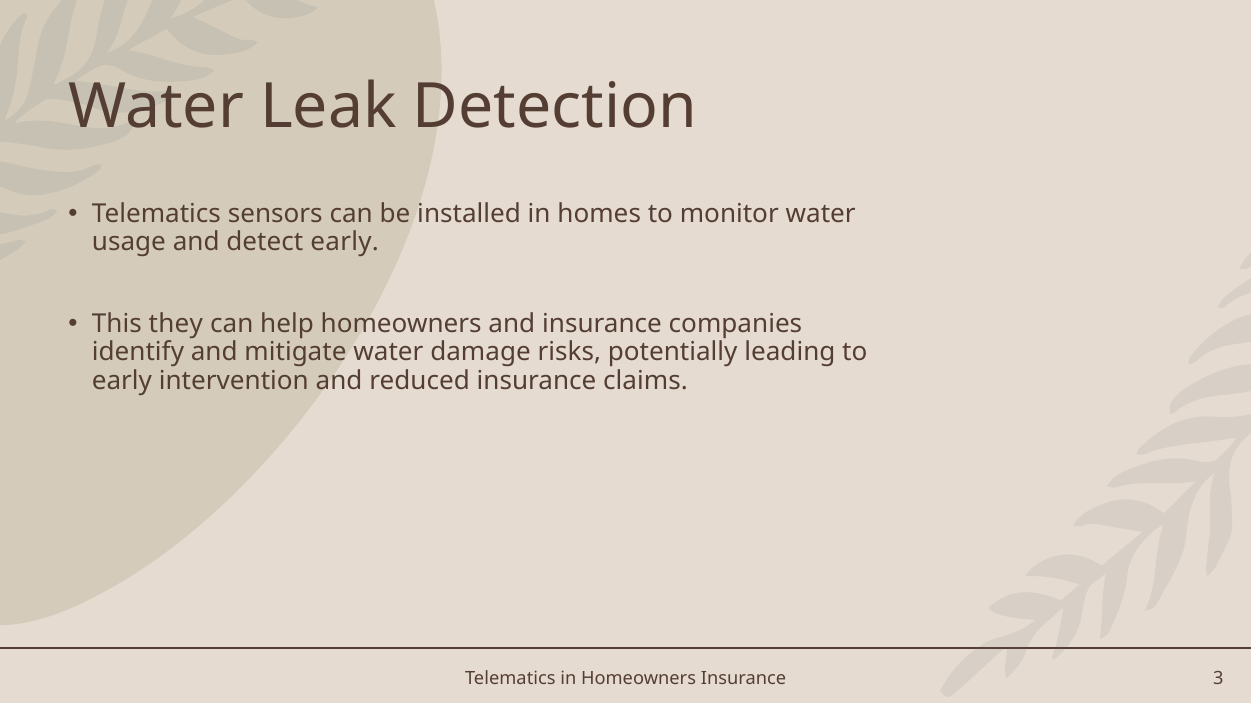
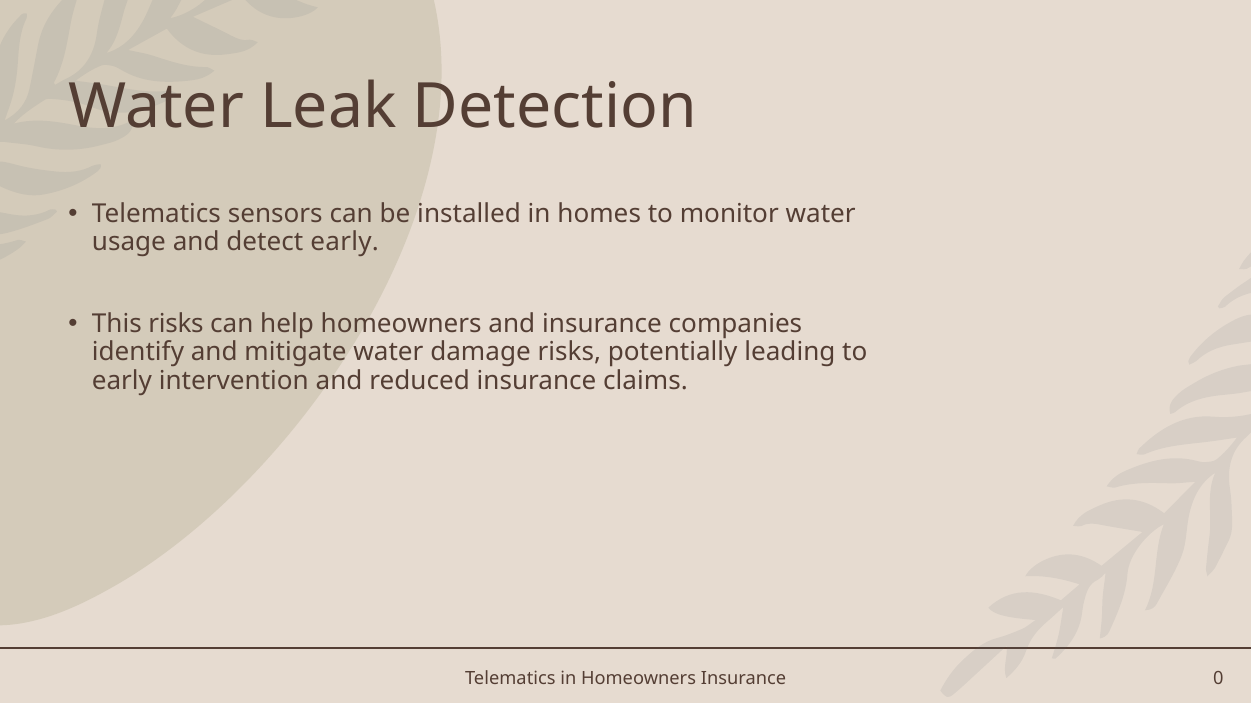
This they: they -> risks
3: 3 -> 0
